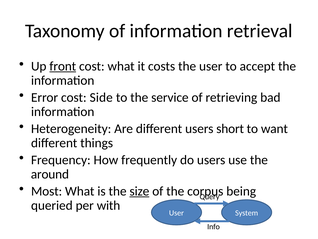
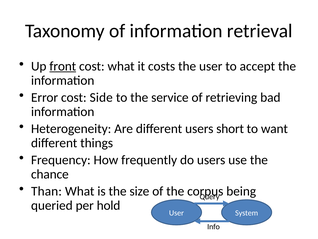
around: around -> chance
Most: Most -> Than
size underline: present -> none
with: with -> hold
